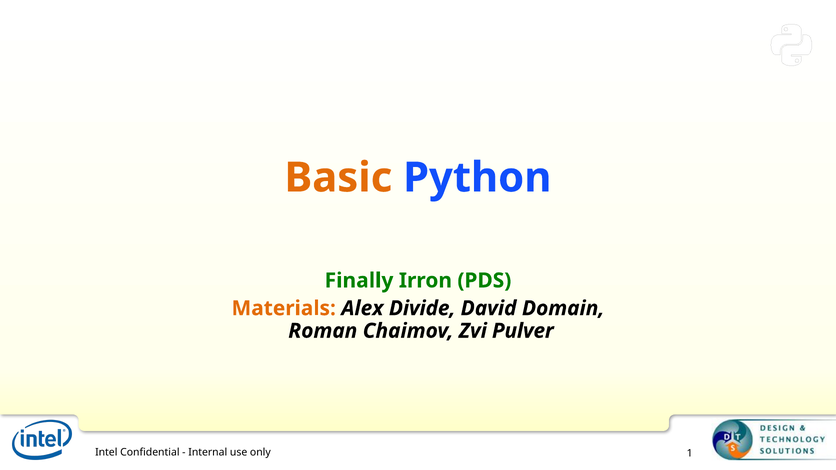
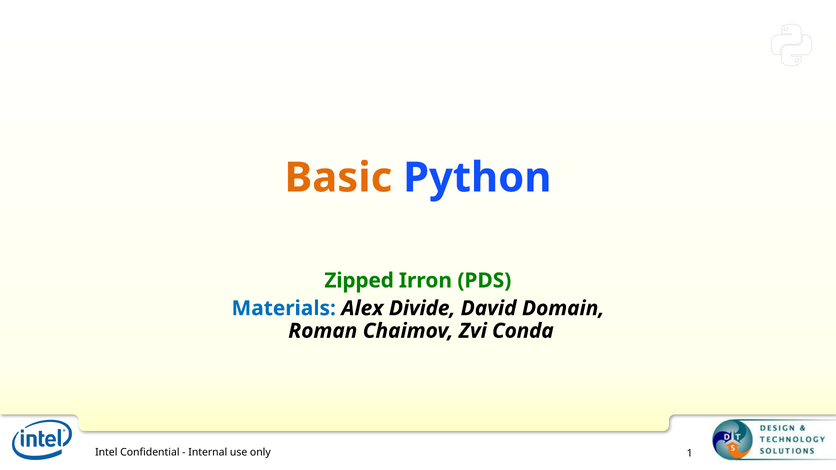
Finally: Finally -> Zipped
Materials colour: orange -> blue
Pulver: Pulver -> Conda
